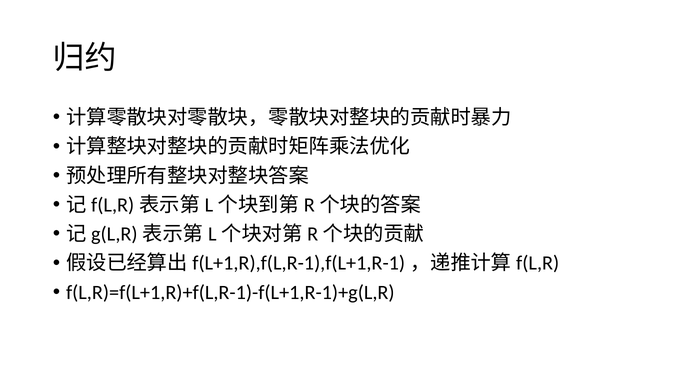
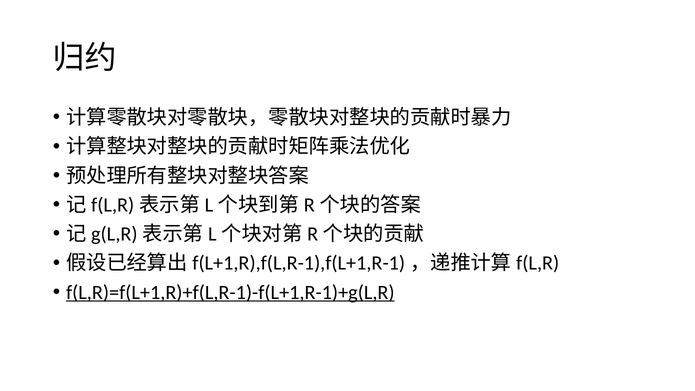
f(L,R)=f(L+1,R)+f(L,R-1)-f(L+1,R-1)+g(L,R underline: none -> present
